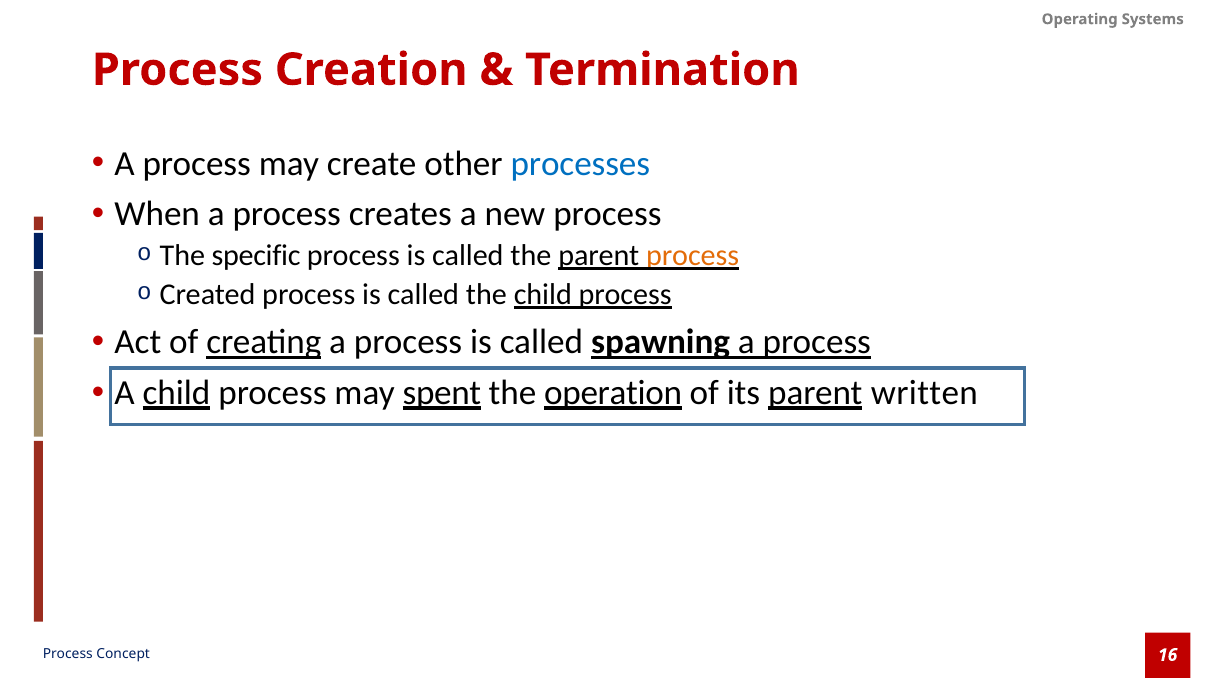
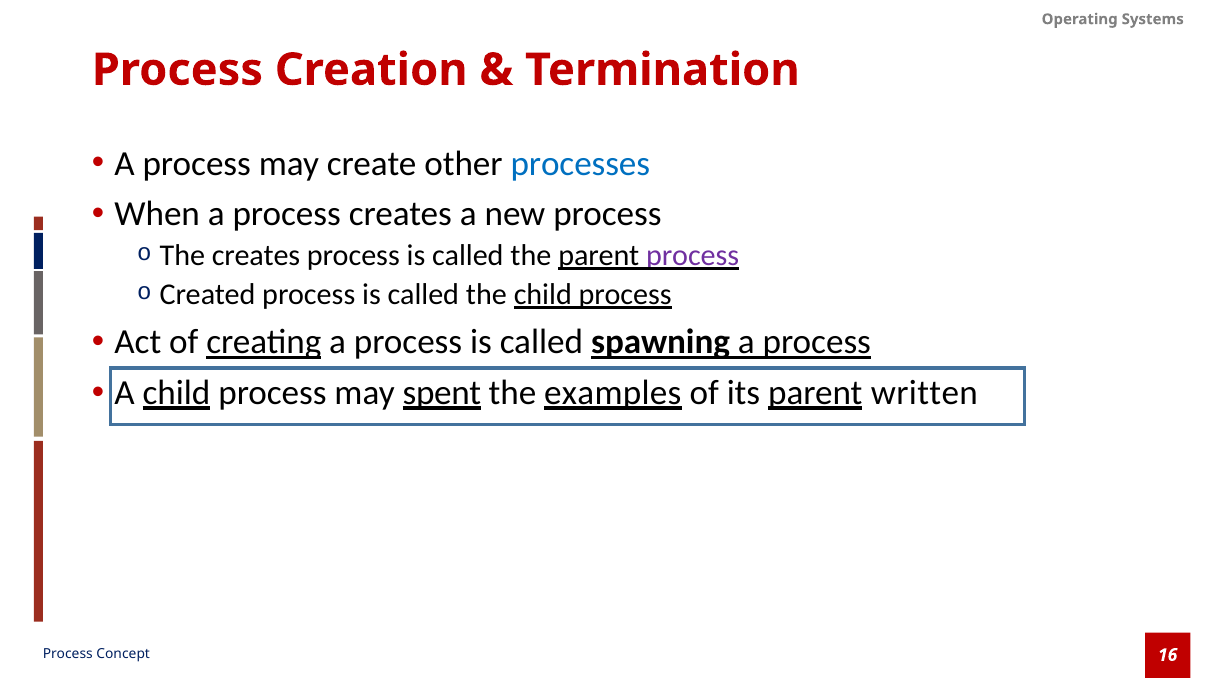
The specific: specific -> creates
process at (693, 256) colour: orange -> purple
operation: operation -> examples
